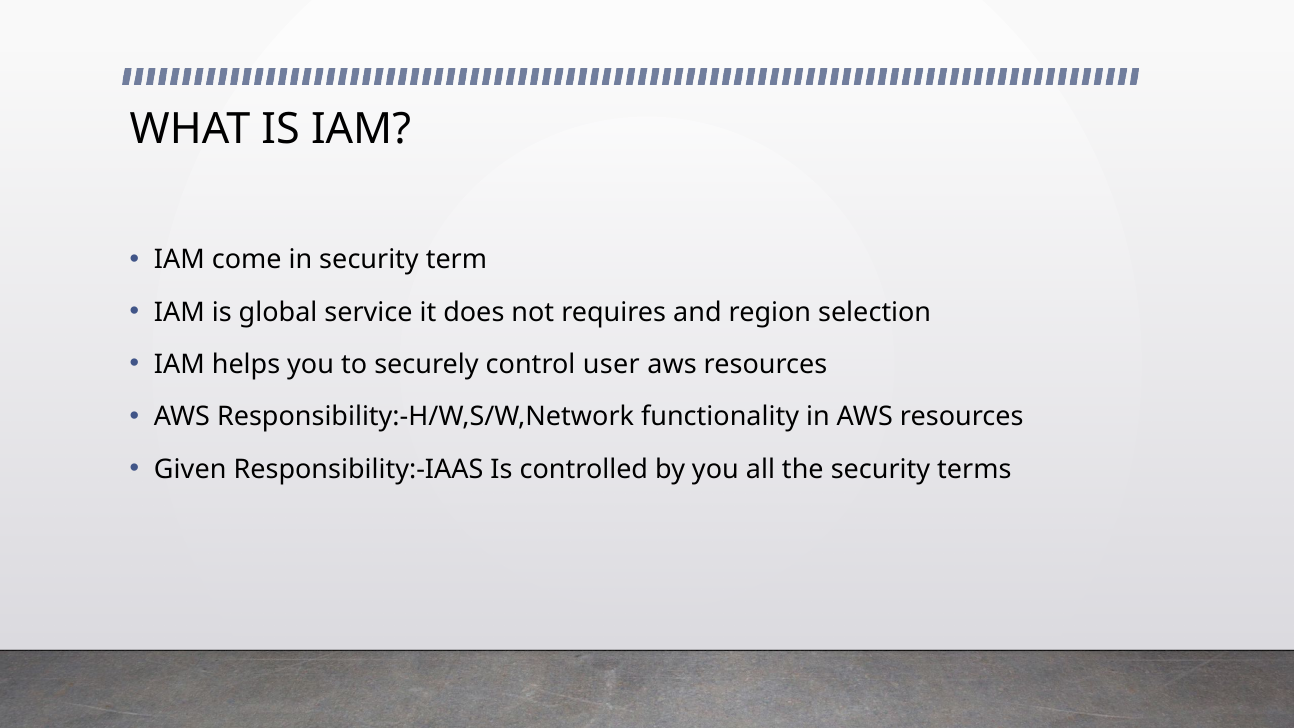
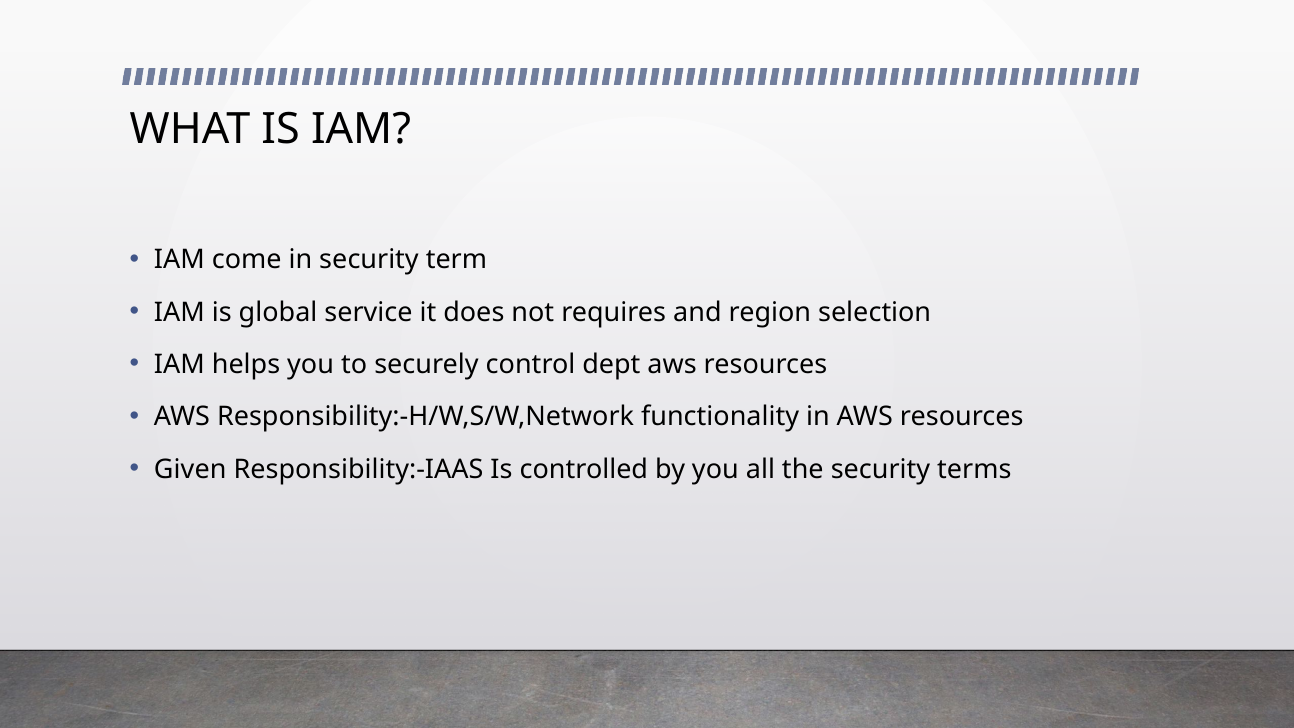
user: user -> dept
